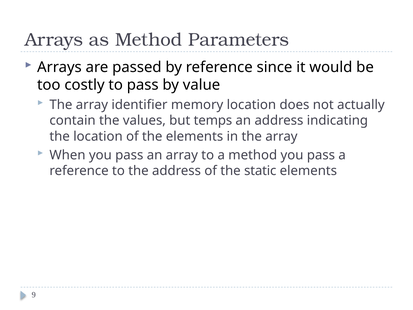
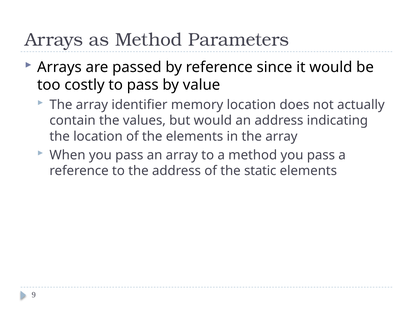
but temps: temps -> would
